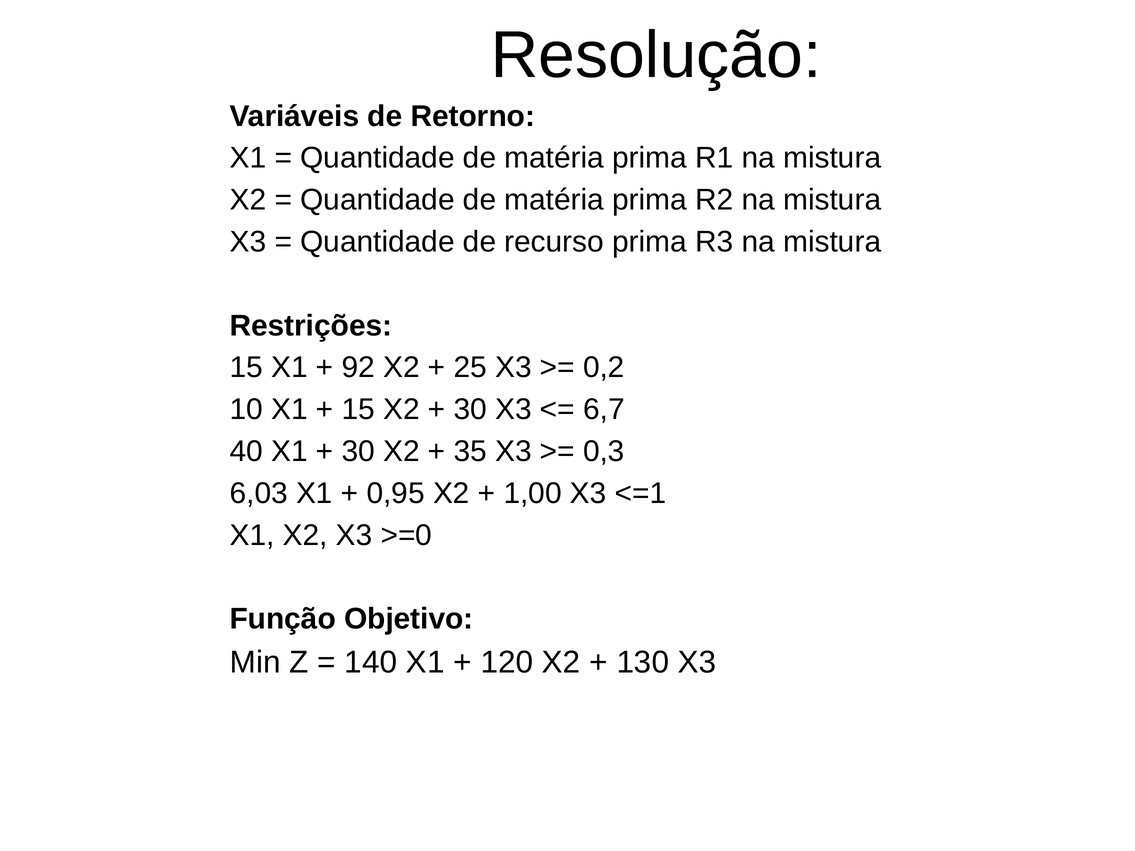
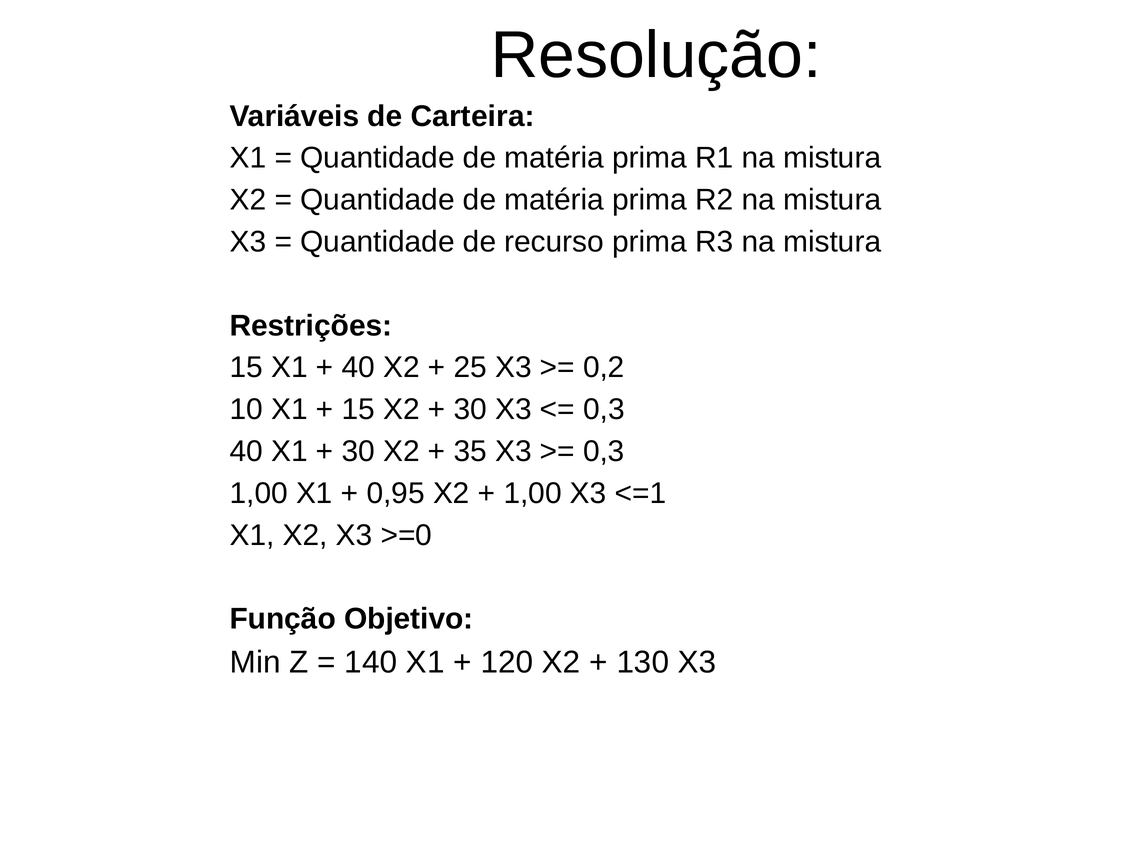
Retorno: Retorno -> Carteira
92 at (358, 368): 92 -> 40
6,7 at (604, 410): 6,7 -> 0,3
6,03 at (259, 493): 6,03 -> 1,00
